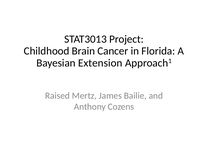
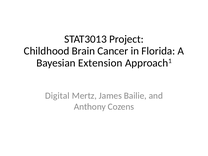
Raised: Raised -> Digital
